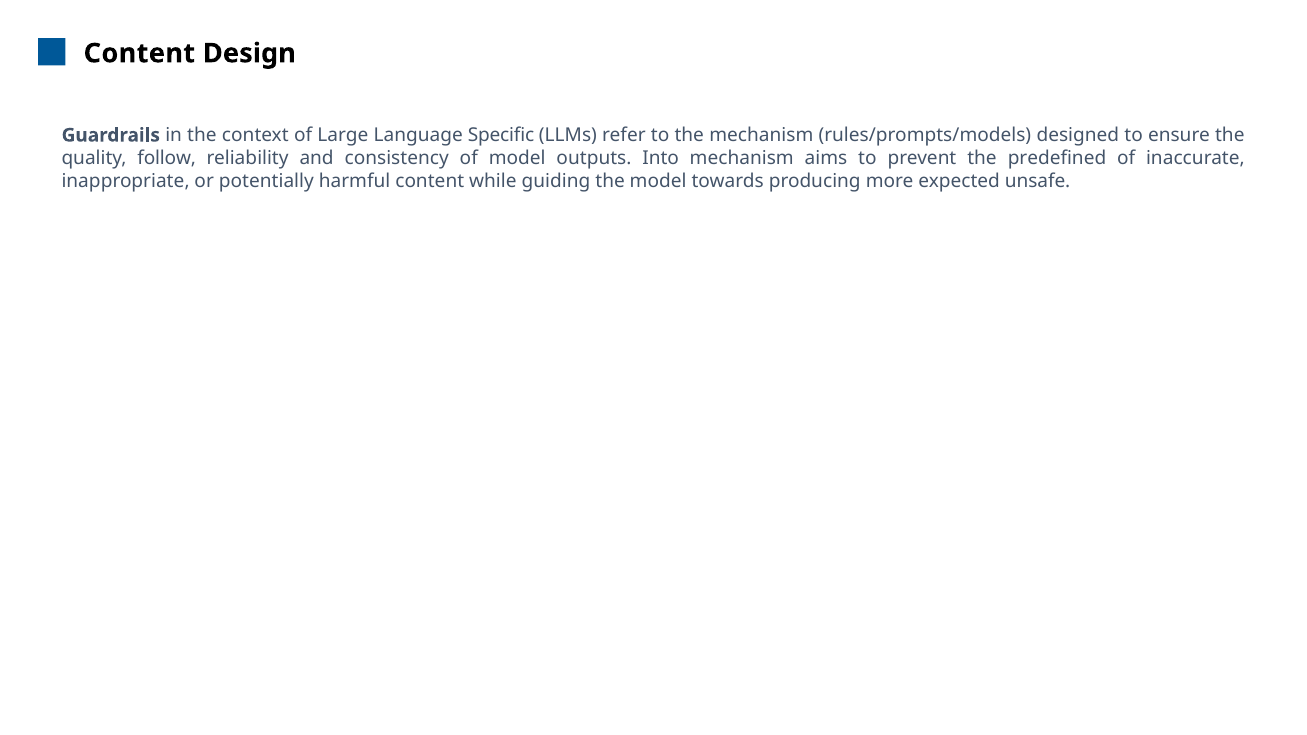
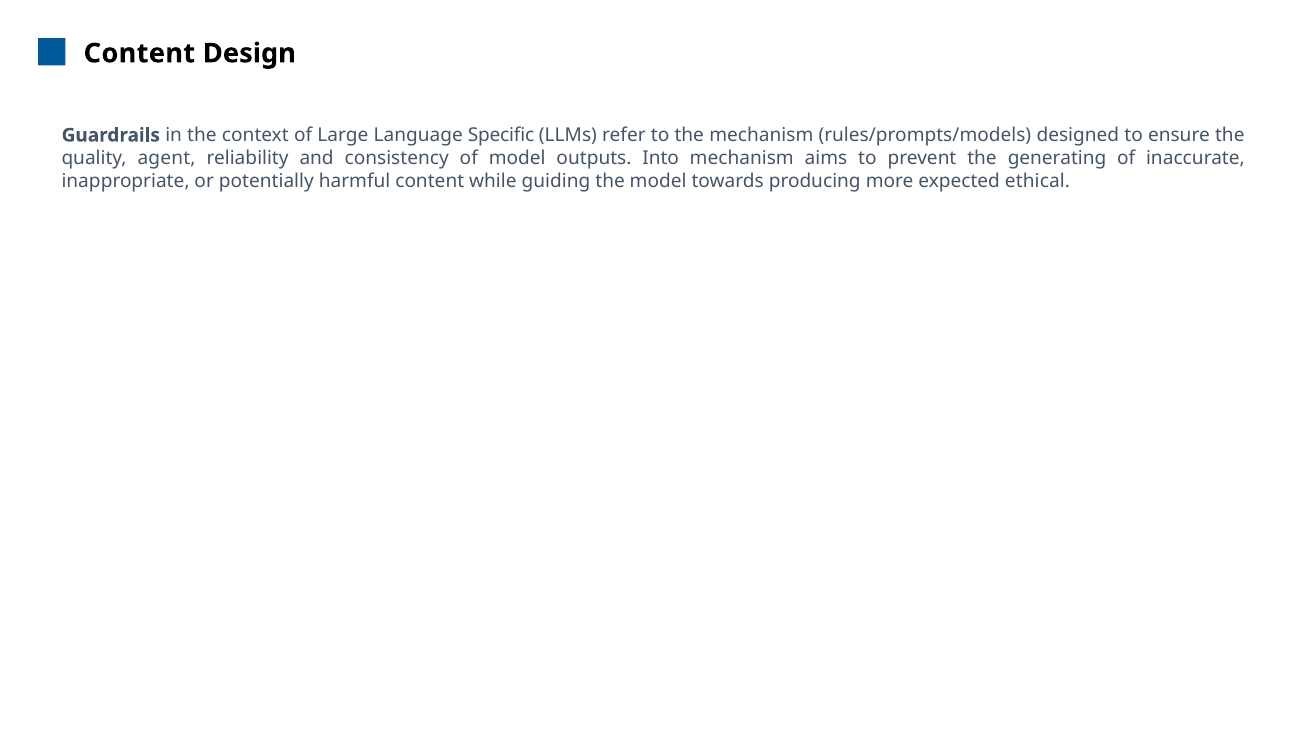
follow: follow -> agent
predefined: predefined -> generating
unsafe: unsafe -> ethical
